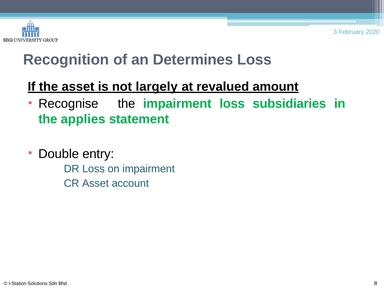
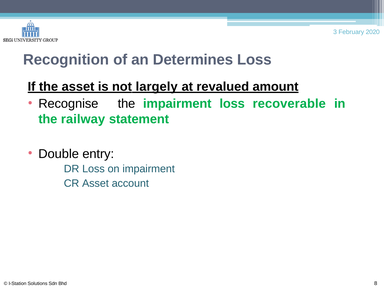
subsidiaries: subsidiaries -> recoverable
applies: applies -> railway
